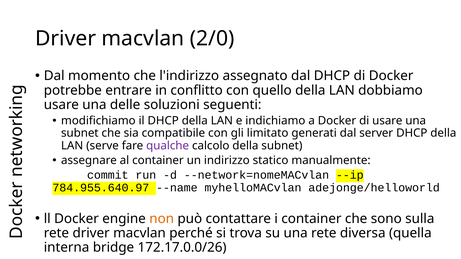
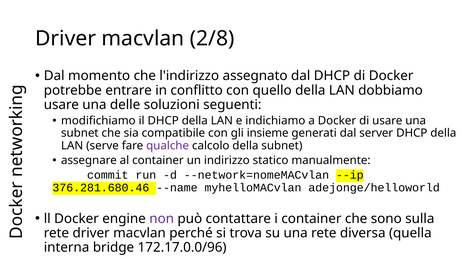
2/0: 2/0 -> 2/8
limitato: limitato -> insieme
784.955.640.97: 784.955.640.97 -> 376.281.680.46
non colour: orange -> purple
172.17.0.0/26: 172.17.0.0/26 -> 172.17.0.0/96
